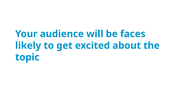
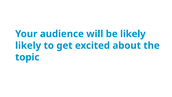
be faces: faces -> likely
